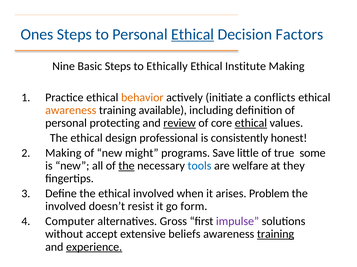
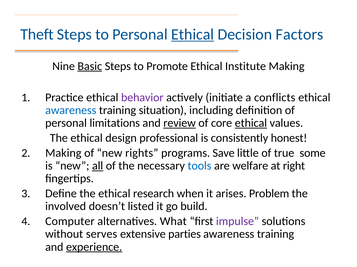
Ones: Ones -> Theft
Basic underline: none -> present
Ethically: Ethically -> Promote
behavior colour: orange -> purple
awareness at (71, 111) colour: orange -> blue
available: available -> situation
protecting: protecting -> limitations
might: might -> rights
all underline: none -> present
the at (126, 166) underline: present -> none
they: they -> right
ethical involved: involved -> research
resist: resist -> listed
form: form -> build
Gross: Gross -> What
accept: accept -> serves
beliefs: beliefs -> parties
training at (276, 235) underline: present -> none
